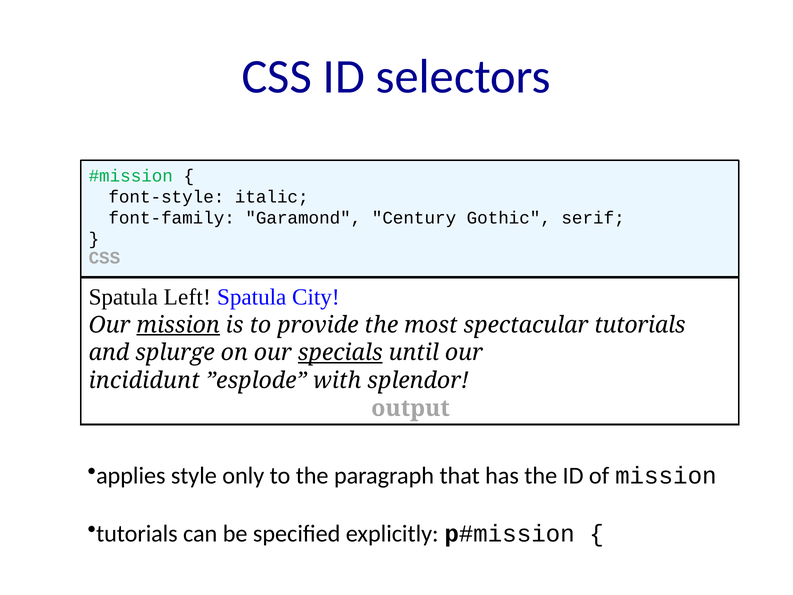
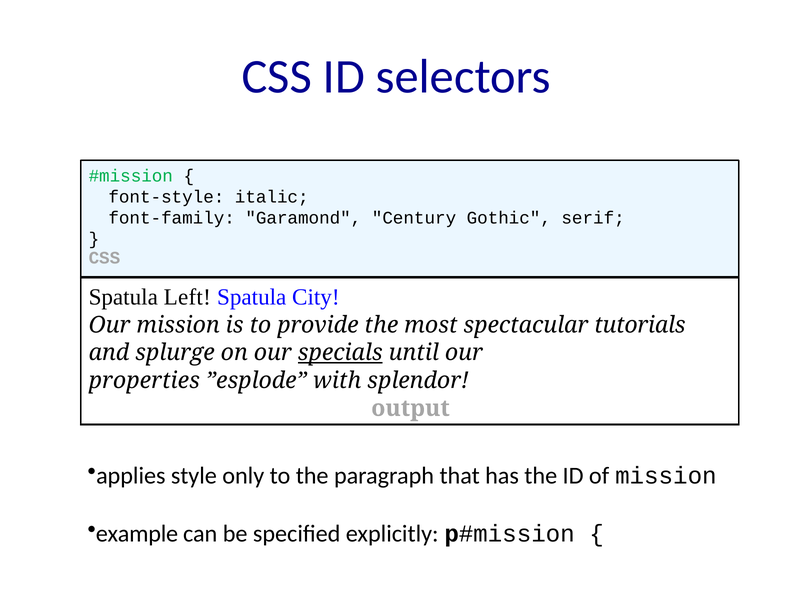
mission at (178, 325) underline: present -> none
incididunt: incididunt -> properties
tutorials at (137, 533): tutorials -> example
